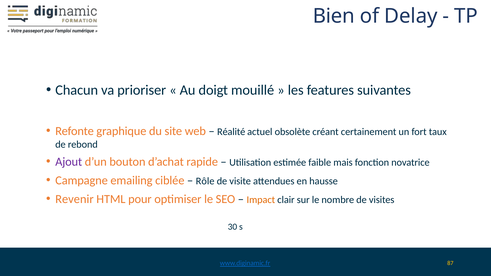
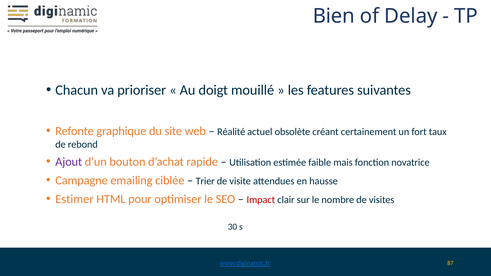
Rôle: Rôle -> Trier
Revenir: Revenir -> Estimer
Impact colour: orange -> red
